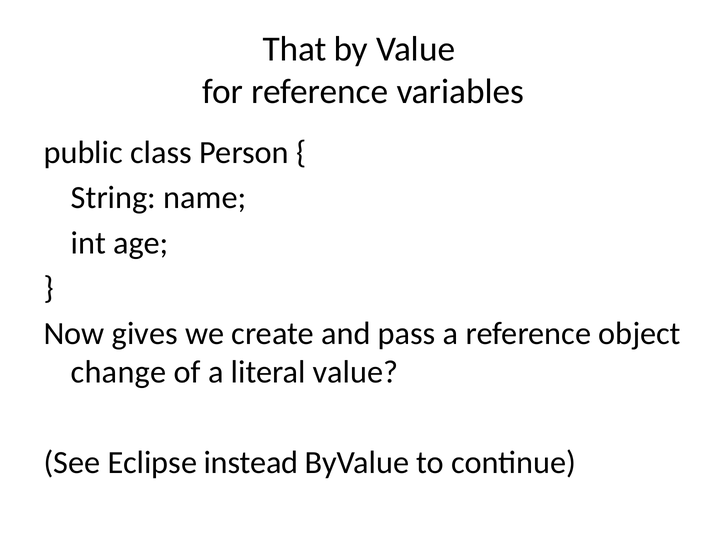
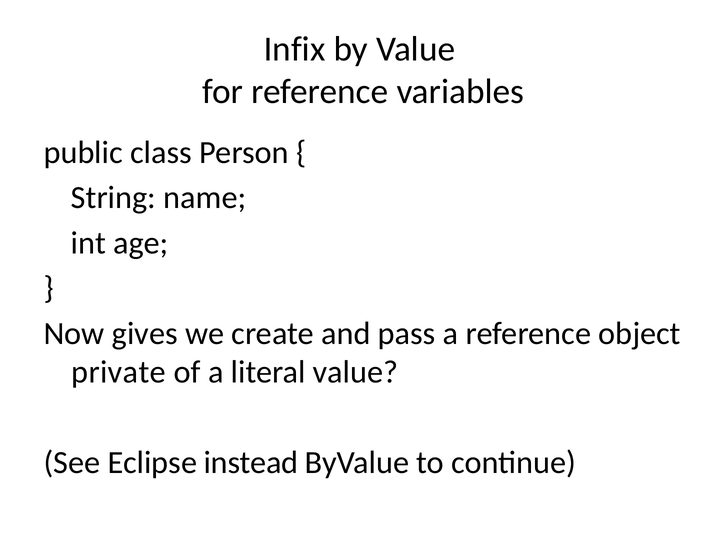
That: That -> Infix
change: change -> private
